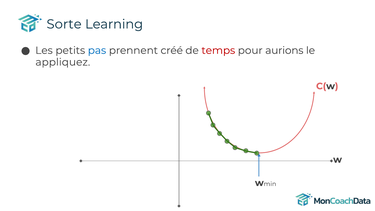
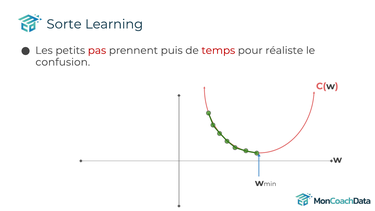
pas colour: blue -> red
créé: créé -> puis
aurions: aurions -> réaliste
appliquez: appliquez -> confusion
